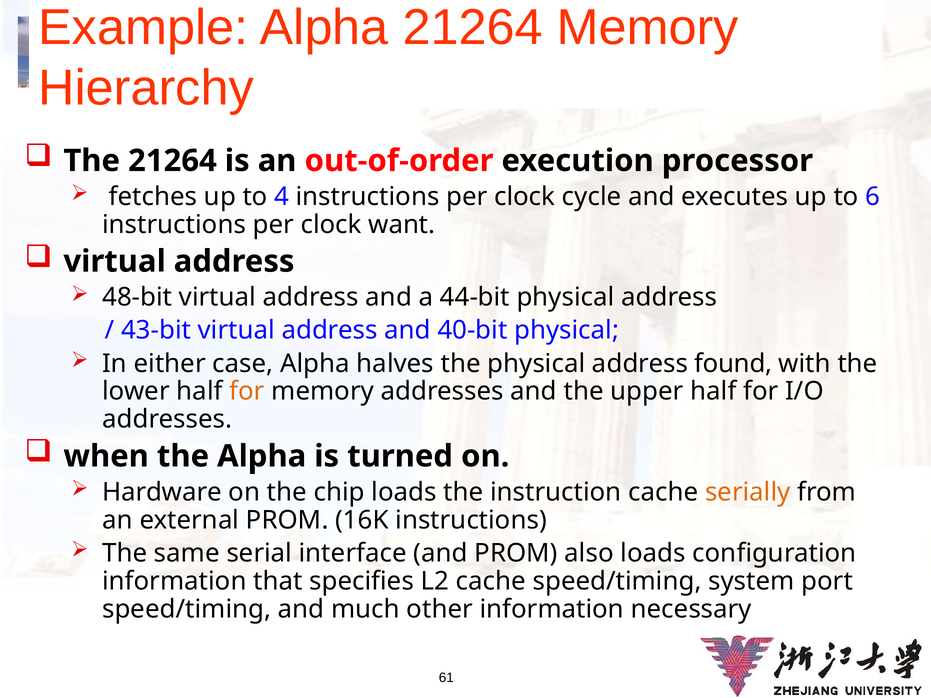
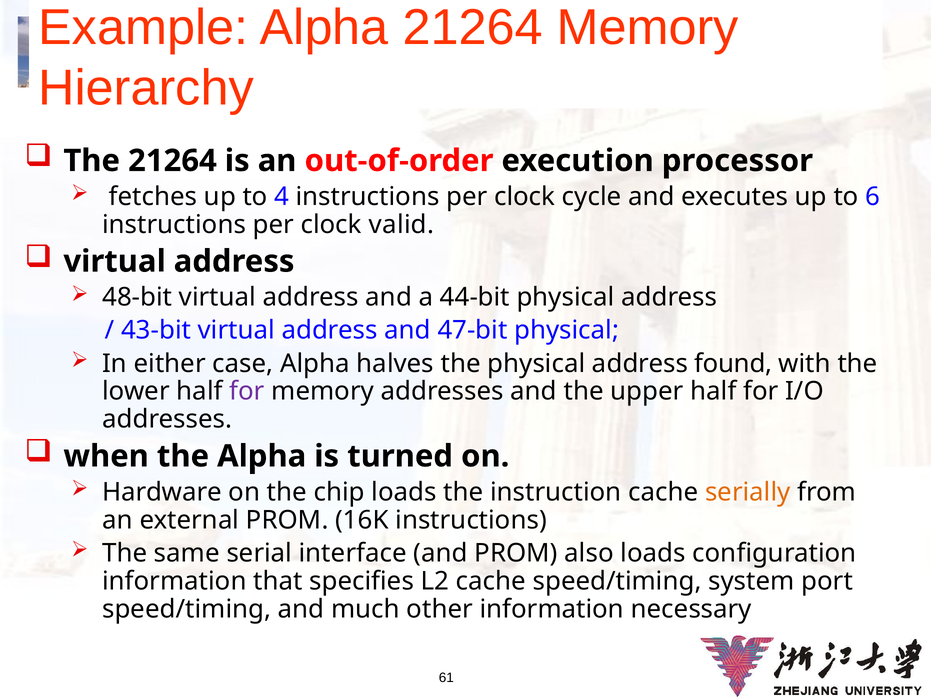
want: want -> valid
40-bit: 40-bit -> 47-bit
for at (247, 392) colour: orange -> purple
